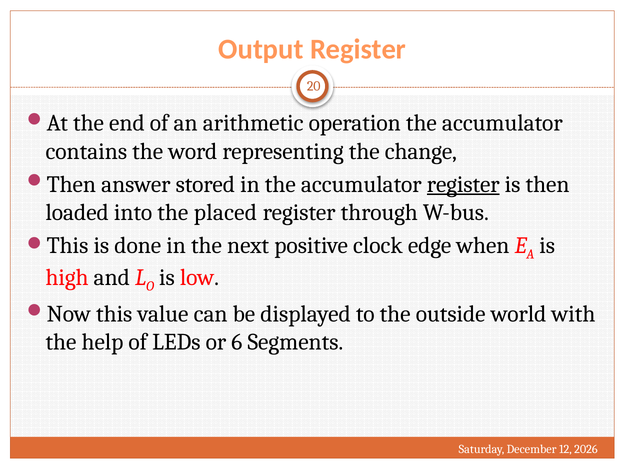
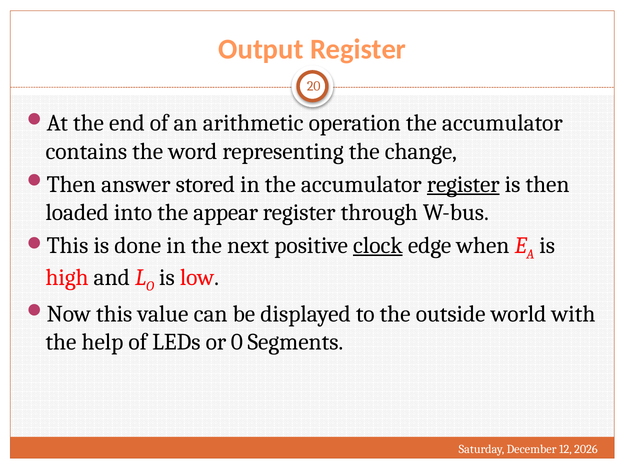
placed: placed -> appear
clock underline: none -> present
6: 6 -> 0
